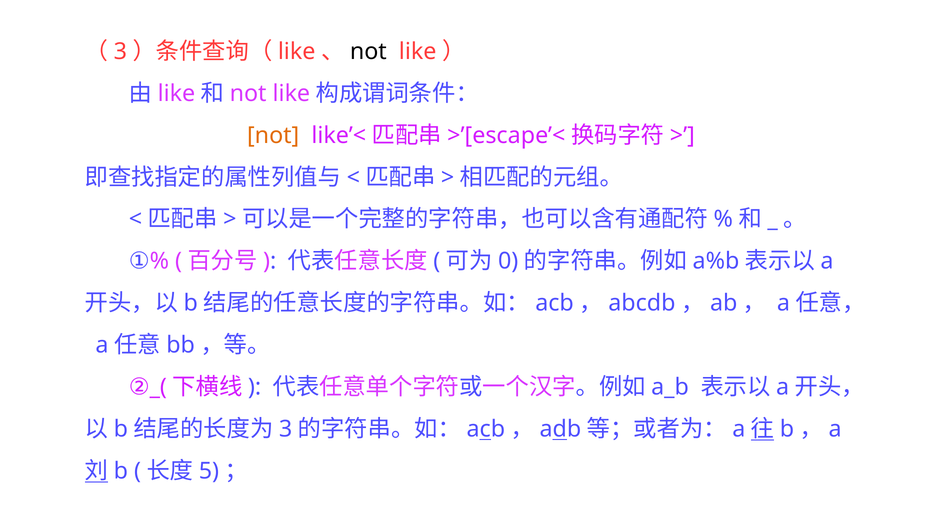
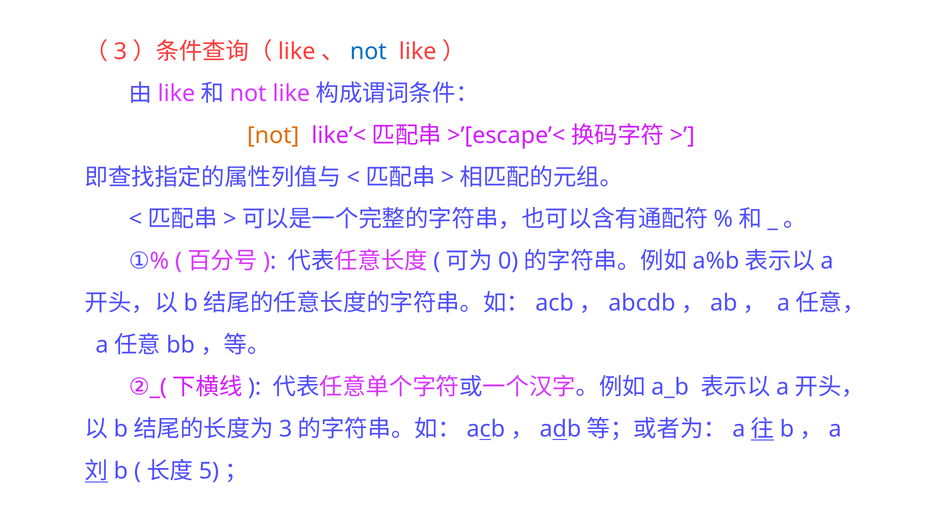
not at (368, 52) colour: black -> blue
